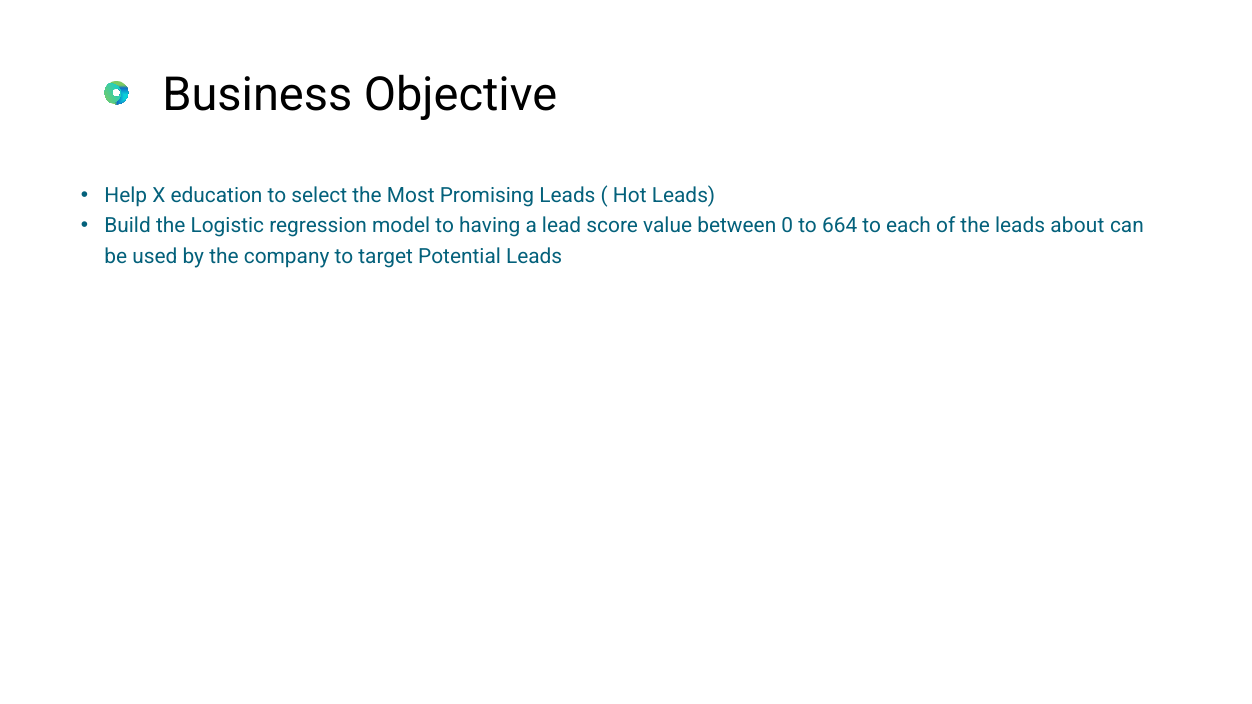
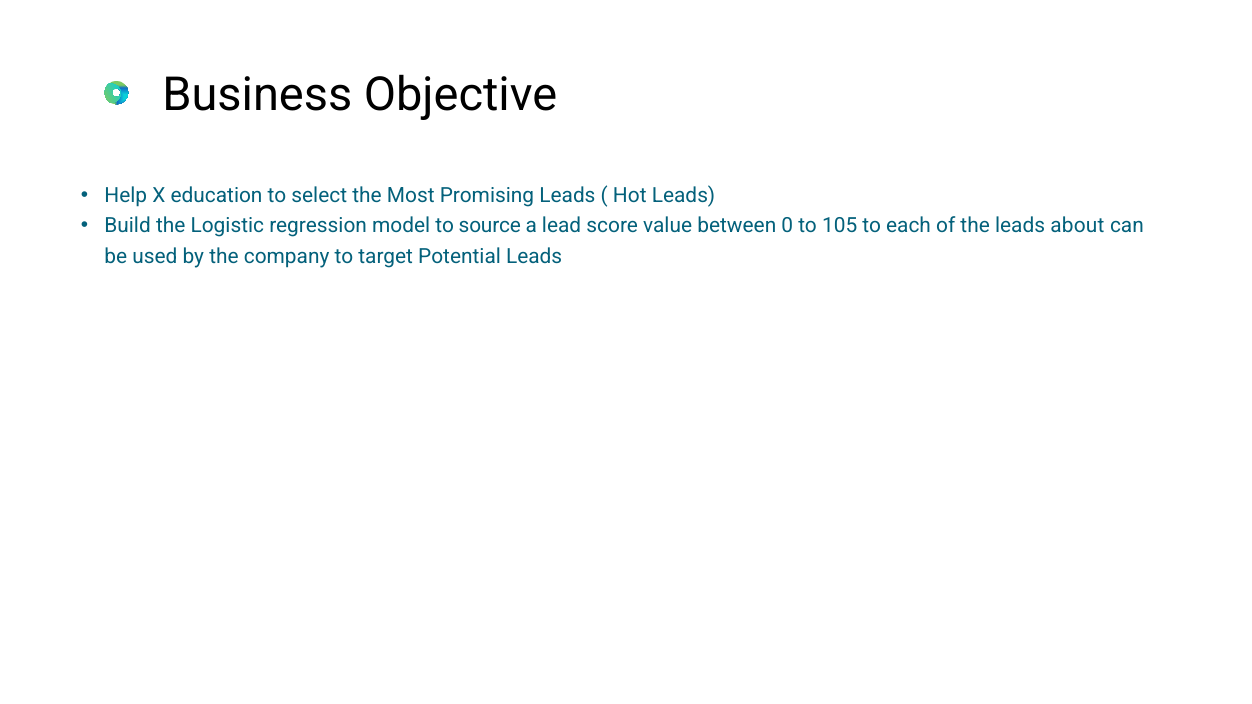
having: having -> source
664: 664 -> 105
